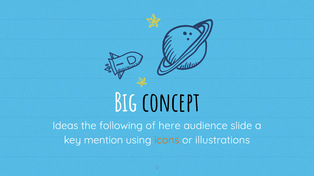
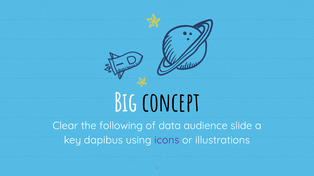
Ideas: Ideas -> Clear
here: here -> data
mention: mention -> dapibus
icons colour: orange -> purple
